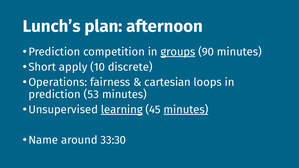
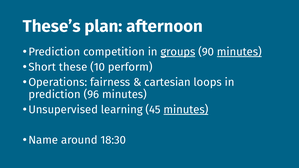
Lunch’s: Lunch’s -> These’s
minutes at (239, 52) underline: none -> present
apply: apply -> these
discrete: discrete -> perform
53: 53 -> 96
learning underline: present -> none
33:30: 33:30 -> 18:30
